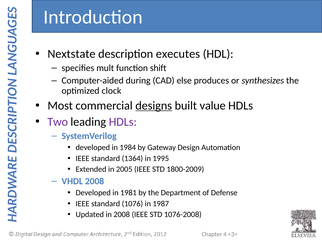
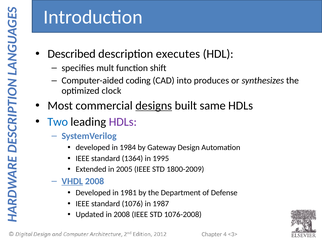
Nextstate: Nextstate -> Described
during: during -> coding
else: else -> into
value: value -> same
Two colour: purple -> blue
VHDL underline: none -> present
